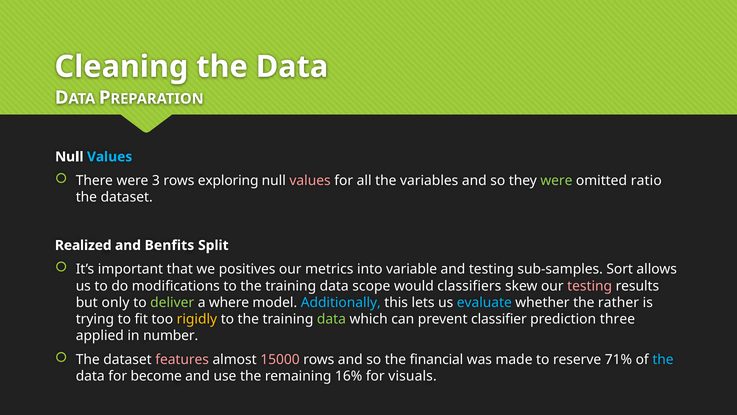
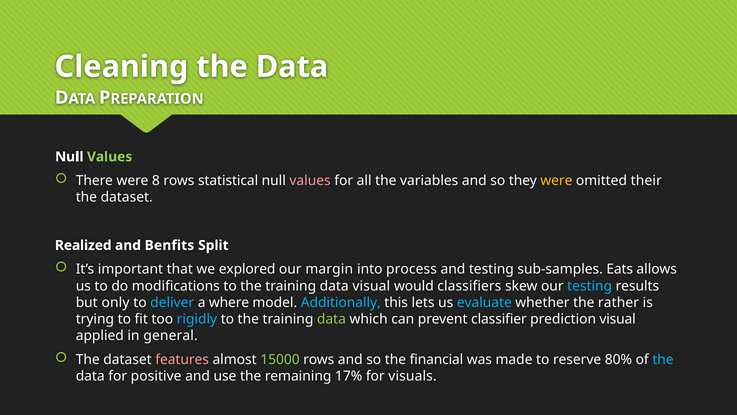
Values at (110, 157) colour: light blue -> light green
3: 3 -> 8
exploring: exploring -> statistical
were at (556, 181) colour: light green -> yellow
ratio: ratio -> their
positives: positives -> explored
metrics: metrics -> margin
variable: variable -> process
Sort: Sort -> Eats
data scope: scope -> visual
testing at (590, 286) colour: pink -> light blue
deliver colour: light green -> light blue
rigidly colour: yellow -> light blue
prediction three: three -> visual
number: number -> general
15000 colour: pink -> light green
71%: 71% -> 80%
become: become -> positive
16%: 16% -> 17%
